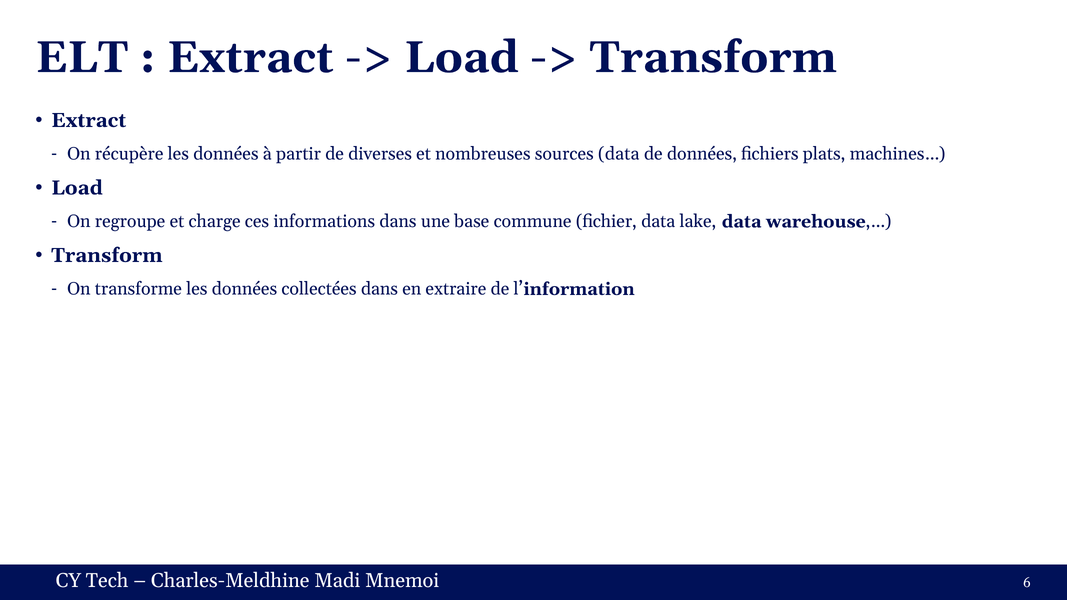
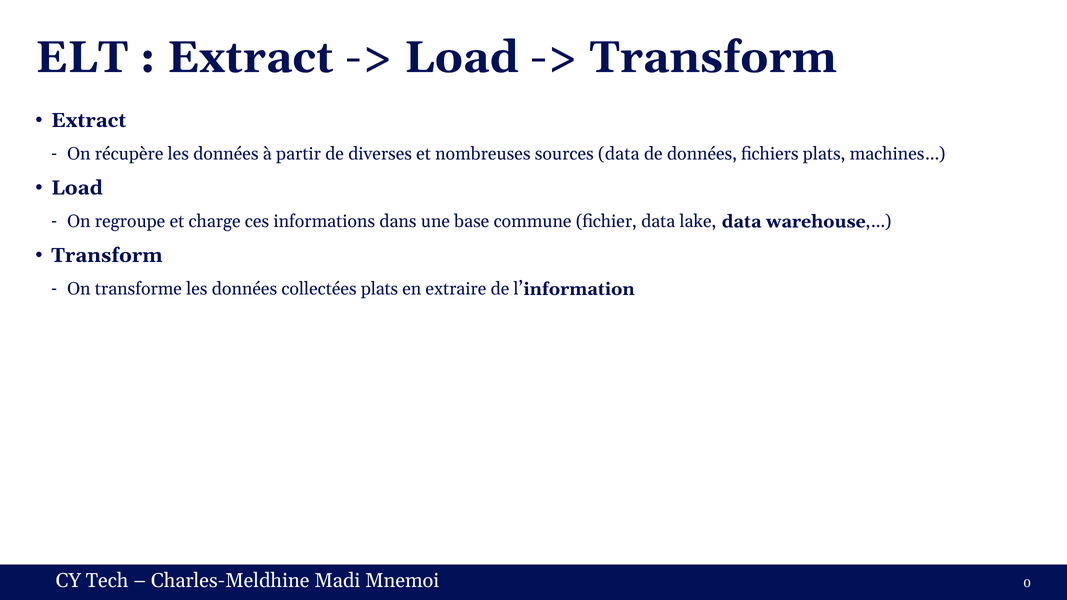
collectées dans: dans -> plats
6: 6 -> 0
